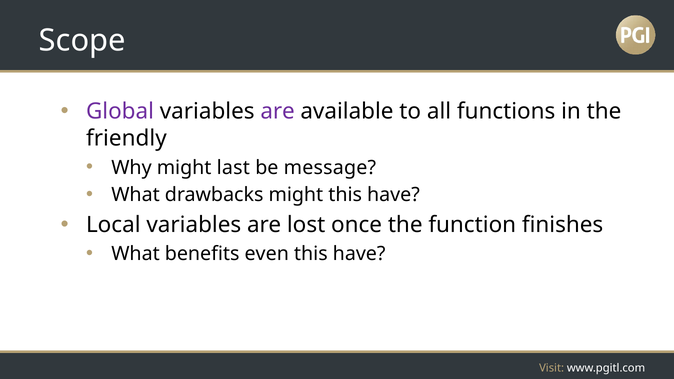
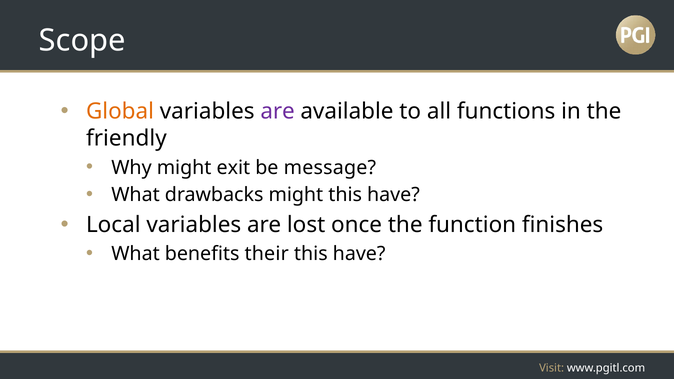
Global colour: purple -> orange
last: last -> exit
even: even -> their
